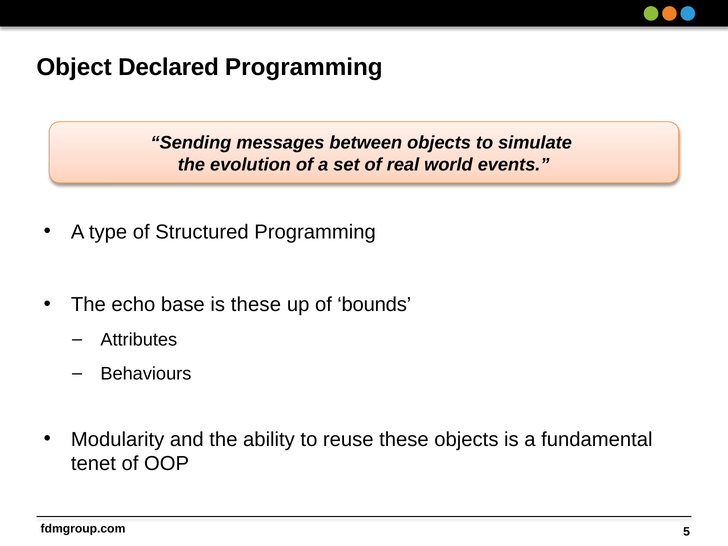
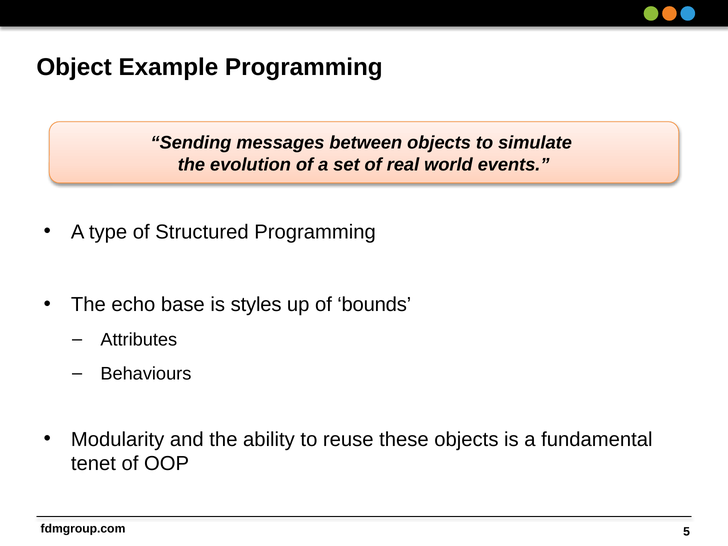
Declared: Declared -> Example
is these: these -> styles
